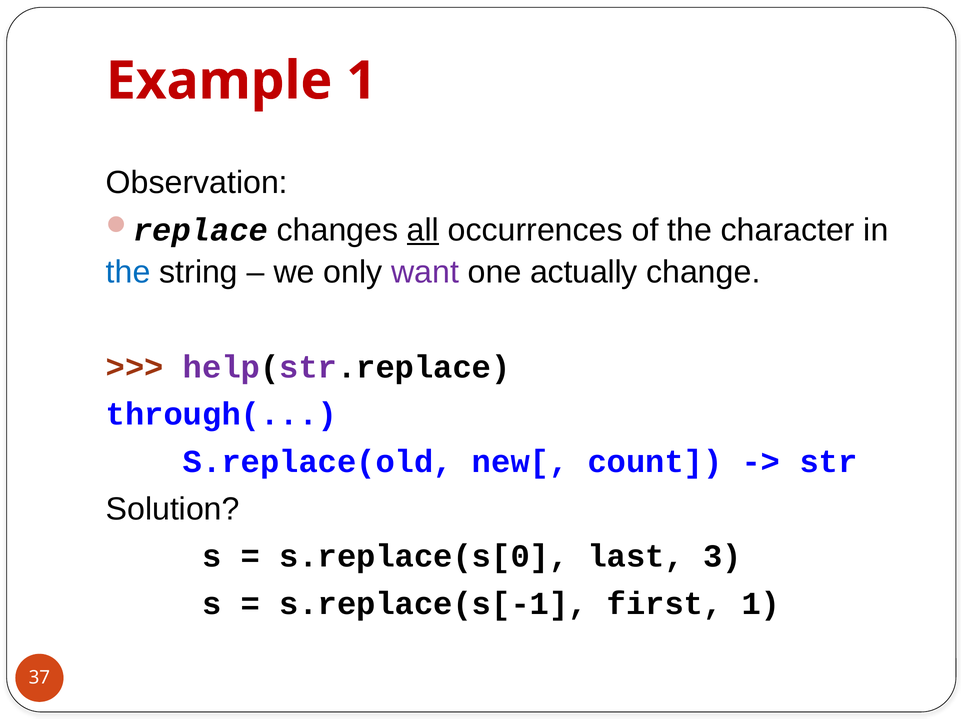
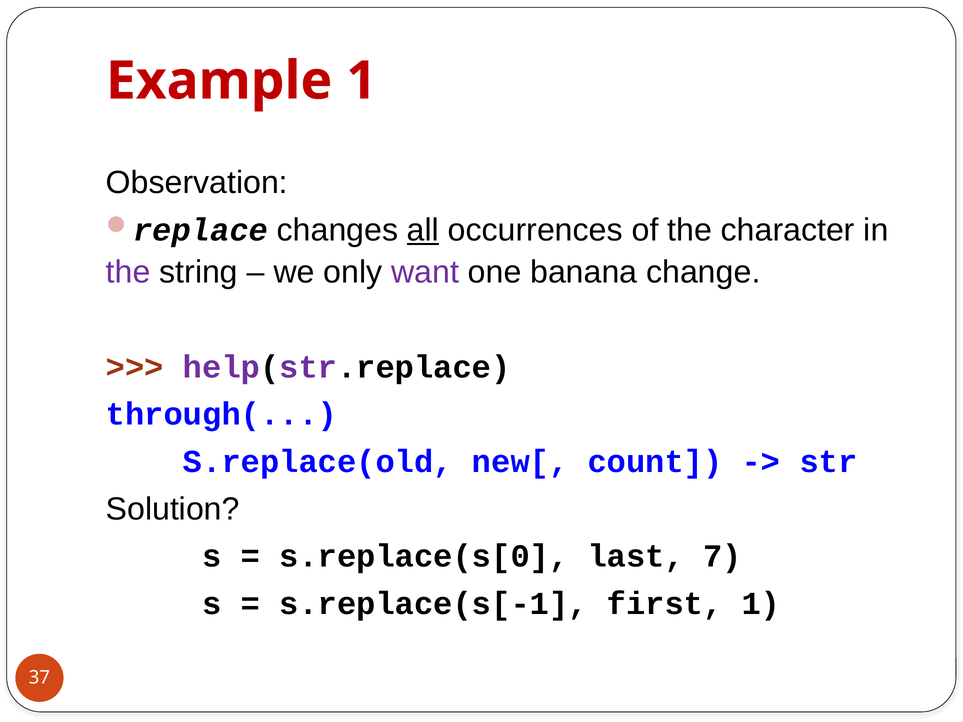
the at (128, 272) colour: blue -> purple
actually: actually -> banana
3: 3 -> 7
